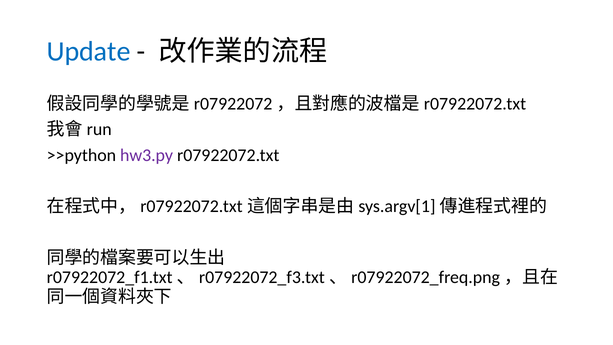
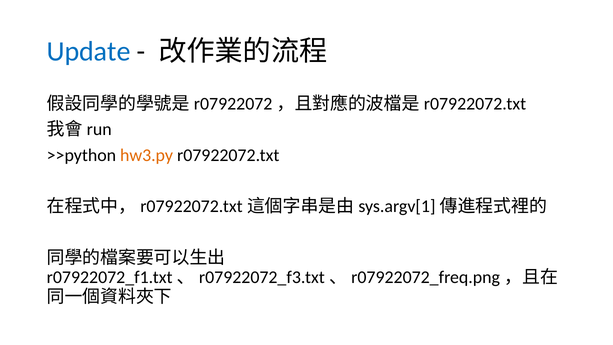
hw3.py colour: purple -> orange
